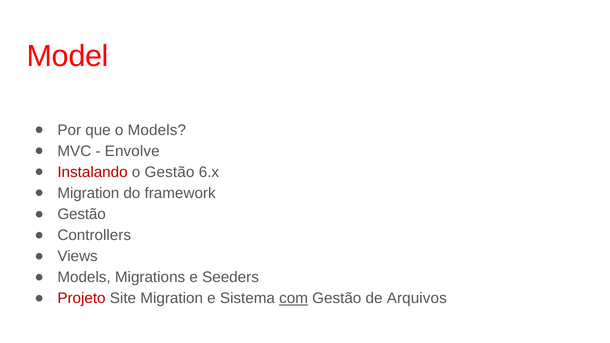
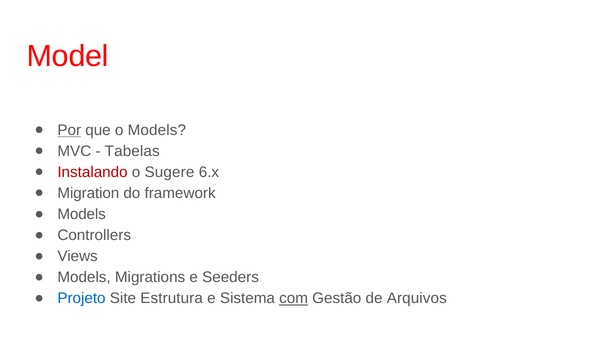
Por underline: none -> present
Envolve: Envolve -> Tabelas
o Gestão: Gestão -> Sugere
Gestão at (82, 214): Gestão -> Models
Projeto colour: red -> blue
Site Migration: Migration -> Estrutura
